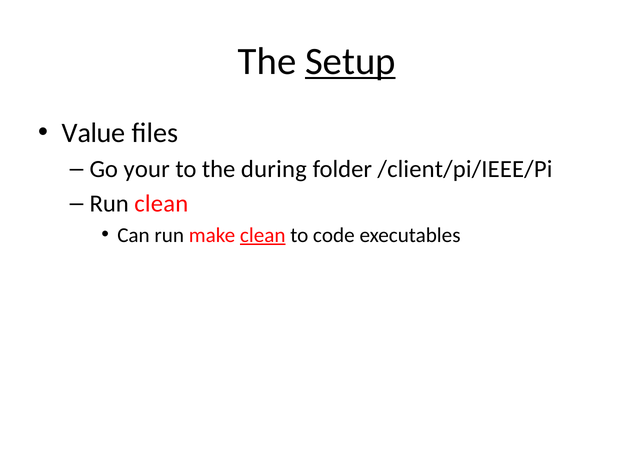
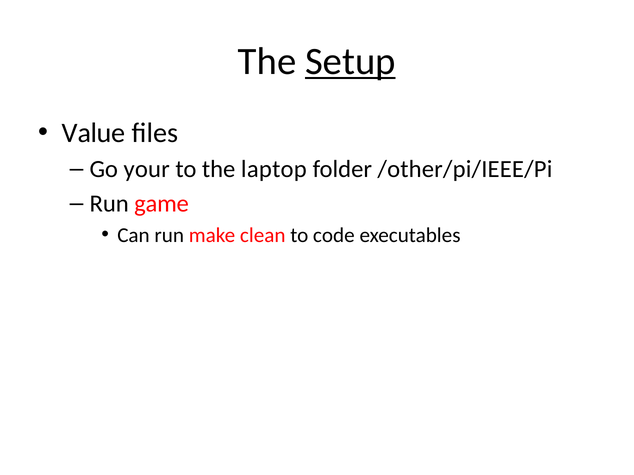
during: during -> laptop
/client/pi/IEEE/Pi: /client/pi/IEEE/Pi -> /other/pi/IEEE/Pi
Run clean: clean -> game
clean at (263, 235) underline: present -> none
